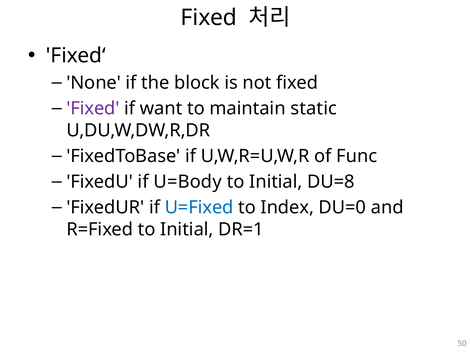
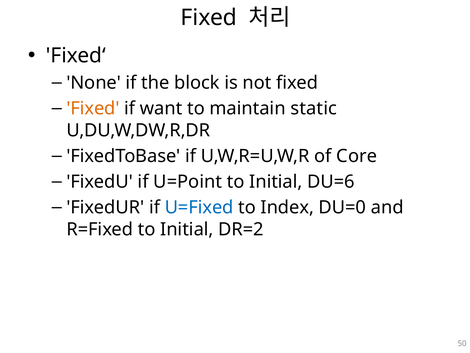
Fixed at (93, 108) colour: purple -> orange
Func: Func -> Core
U=Body: U=Body -> U=Point
DU=8: DU=8 -> DU=6
DR=1: DR=1 -> DR=2
